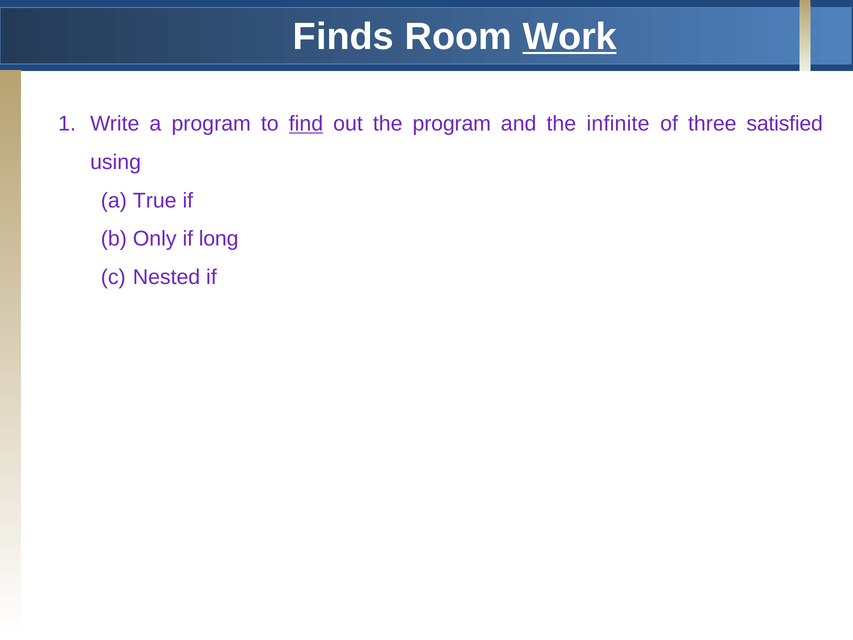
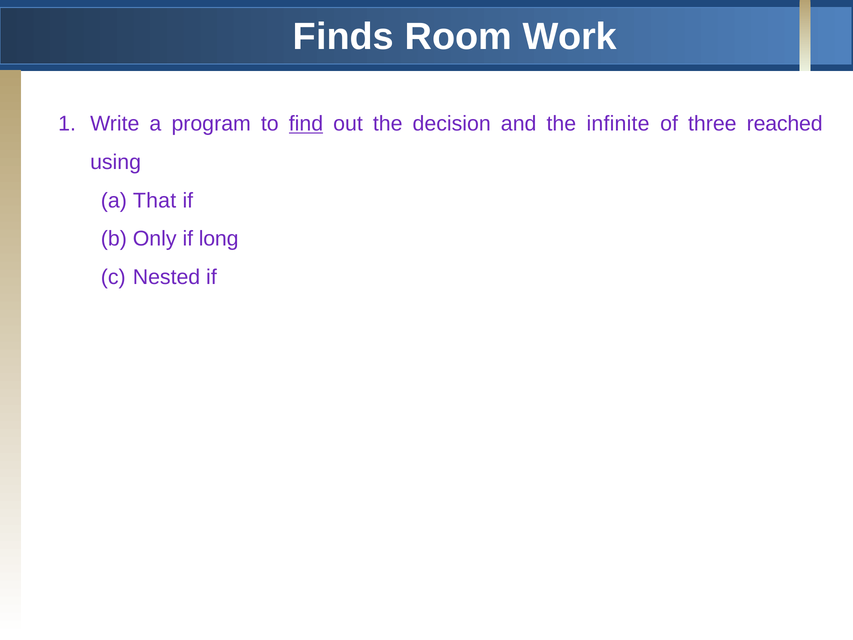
Work underline: present -> none
the program: program -> decision
satisfied: satisfied -> reached
True: True -> That
